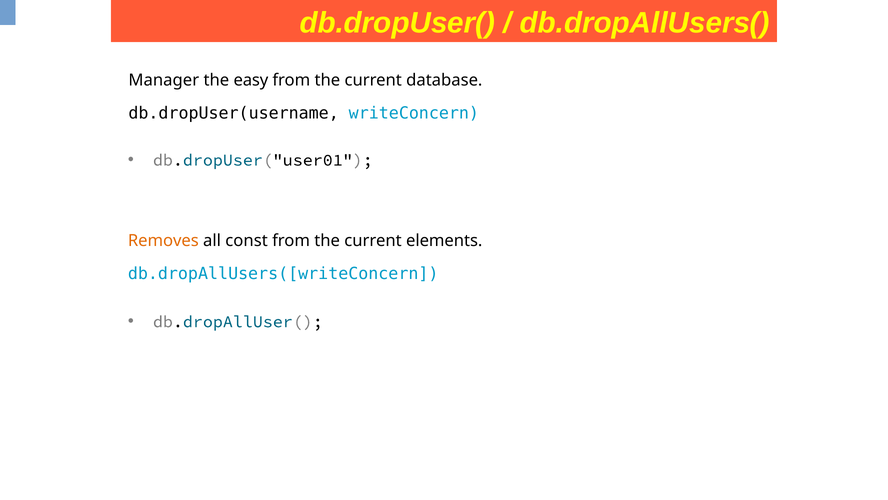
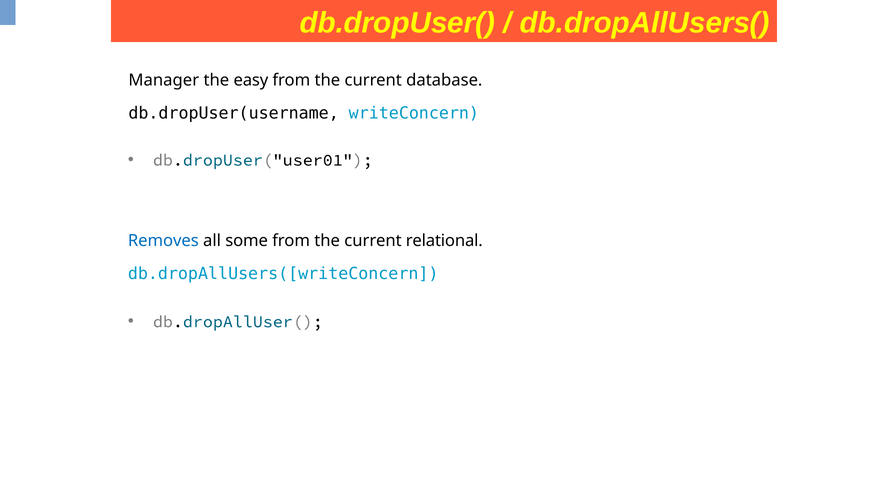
Removes colour: orange -> blue
const: const -> some
elements: elements -> relational
